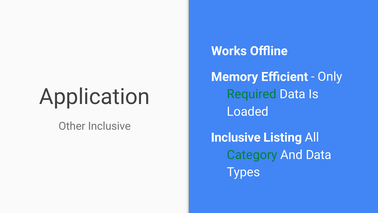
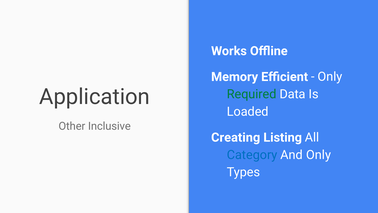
Inclusive at (236, 137): Inclusive -> Creating
Category colour: green -> blue
And Data: Data -> Only
